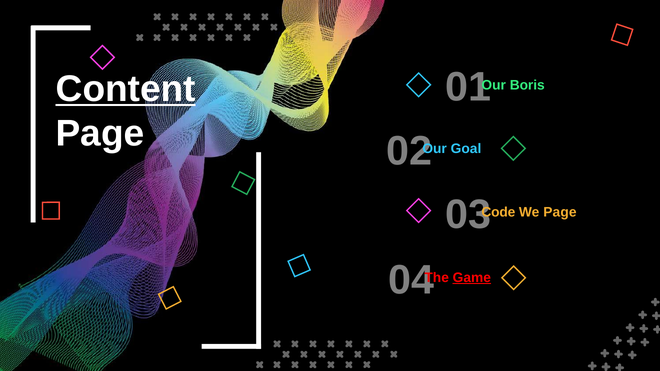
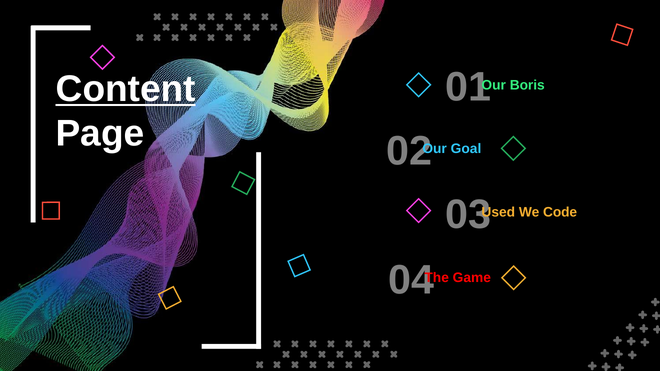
Code: Code -> Used
We Page: Page -> Code
Game underline: present -> none
